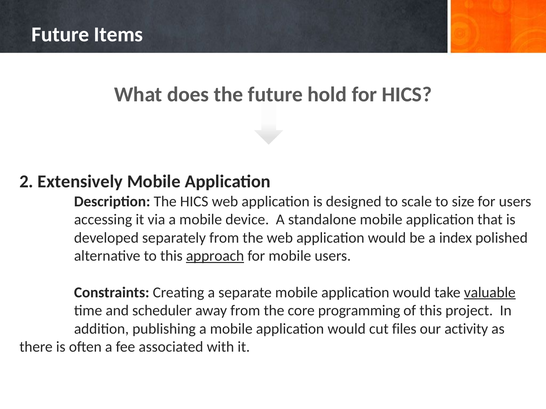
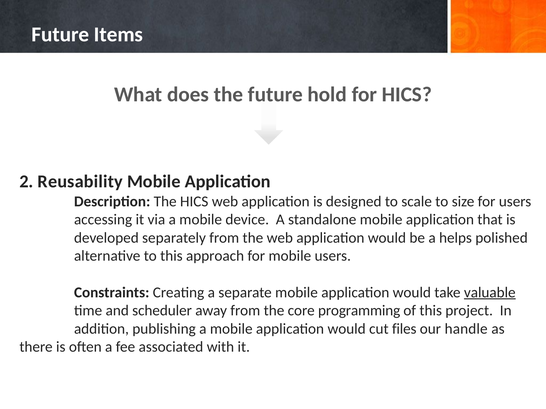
Extensively: Extensively -> Reusability
index: index -> helps
approach underline: present -> none
activity: activity -> handle
